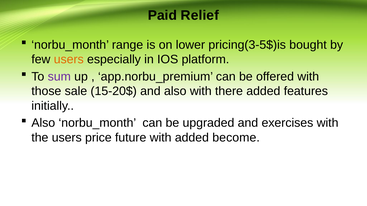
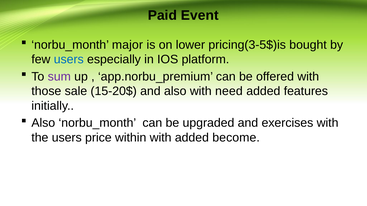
Relief: Relief -> Event
range: range -> major
users at (69, 60) colour: orange -> blue
there: there -> need
future: future -> within
